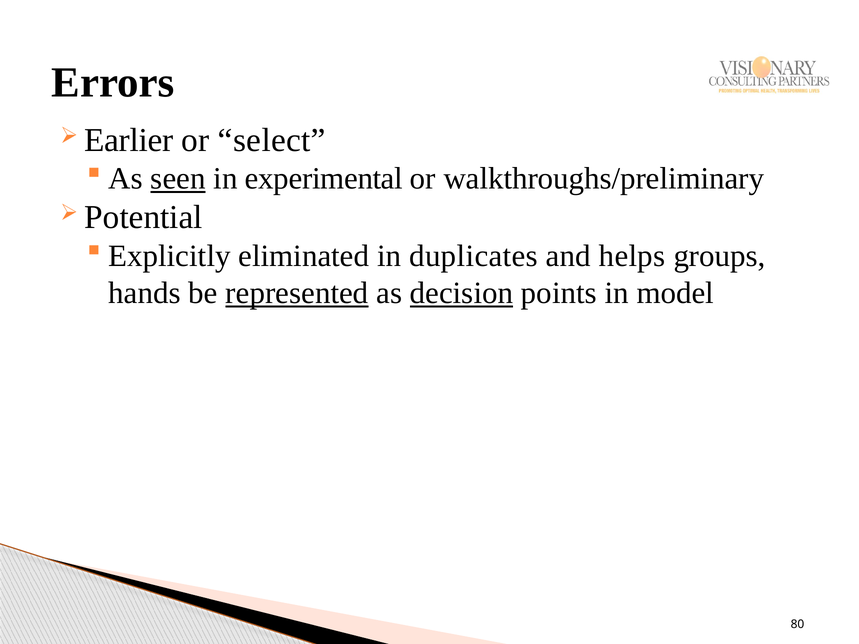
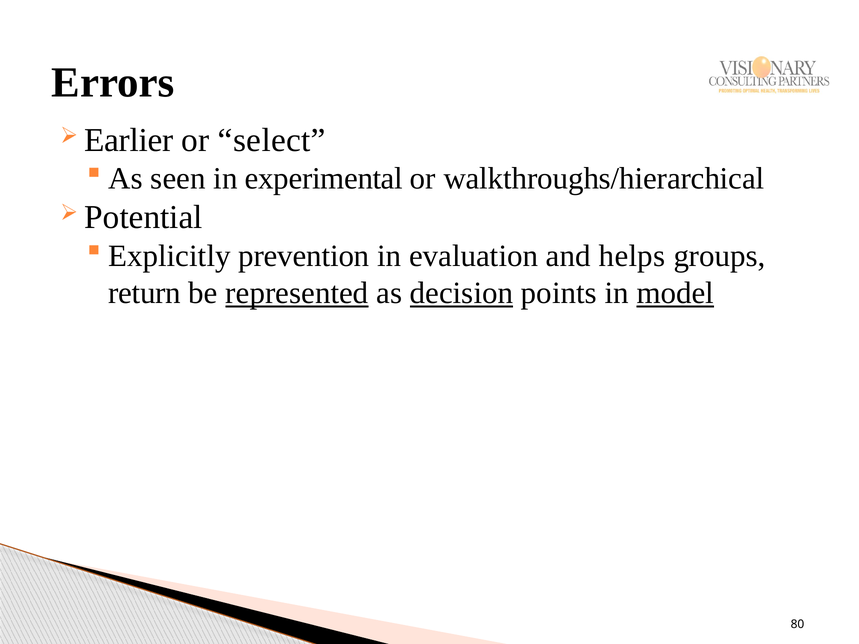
seen underline: present -> none
walkthroughs/preliminary: walkthroughs/preliminary -> walkthroughs/hierarchical
eliminated: eliminated -> prevention
duplicates: duplicates -> evaluation
hands: hands -> return
model underline: none -> present
